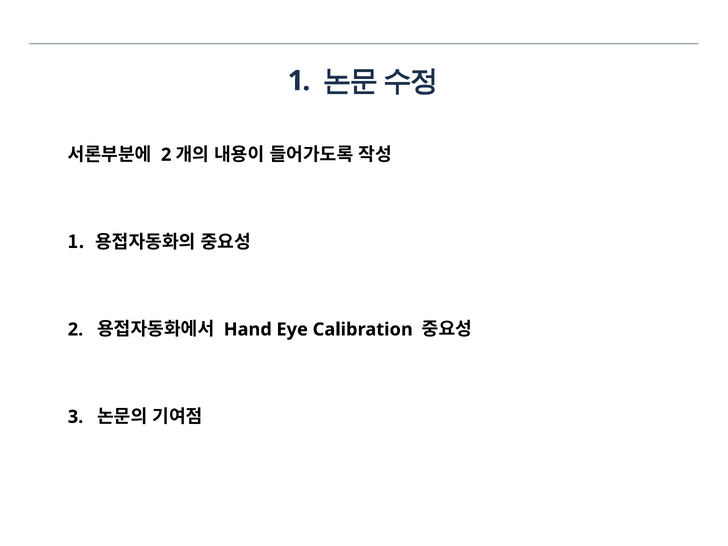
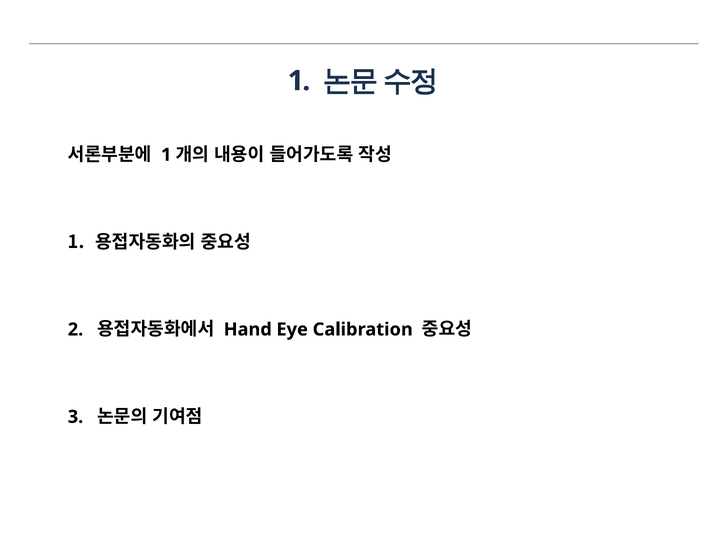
2 at (166, 155): 2 -> 1
